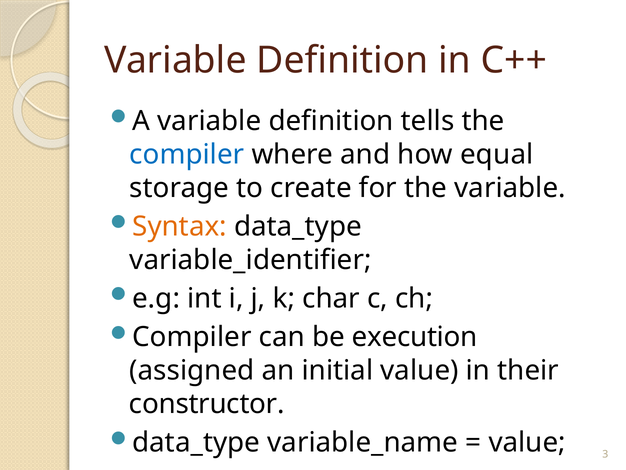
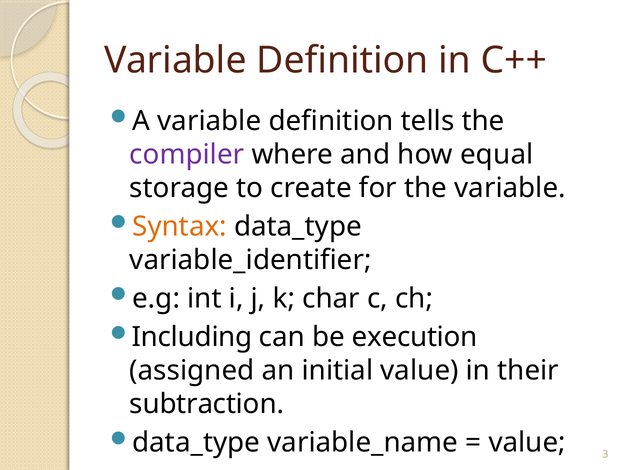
compiler at (187, 154) colour: blue -> purple
Compiler at (192, 337): Compiler -> Including
constructor: constructor -> subtraction
